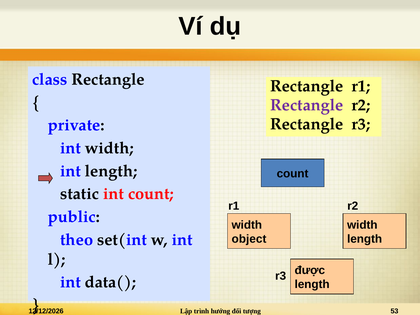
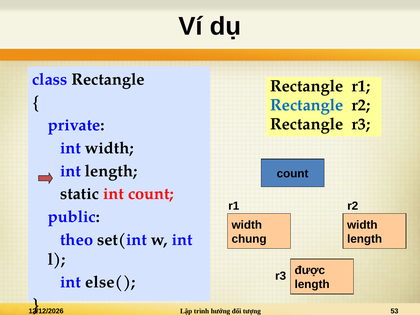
Rectangle at (307, 105) colour: purple -> blue
object: object -> chung
data(: data( -> else(
